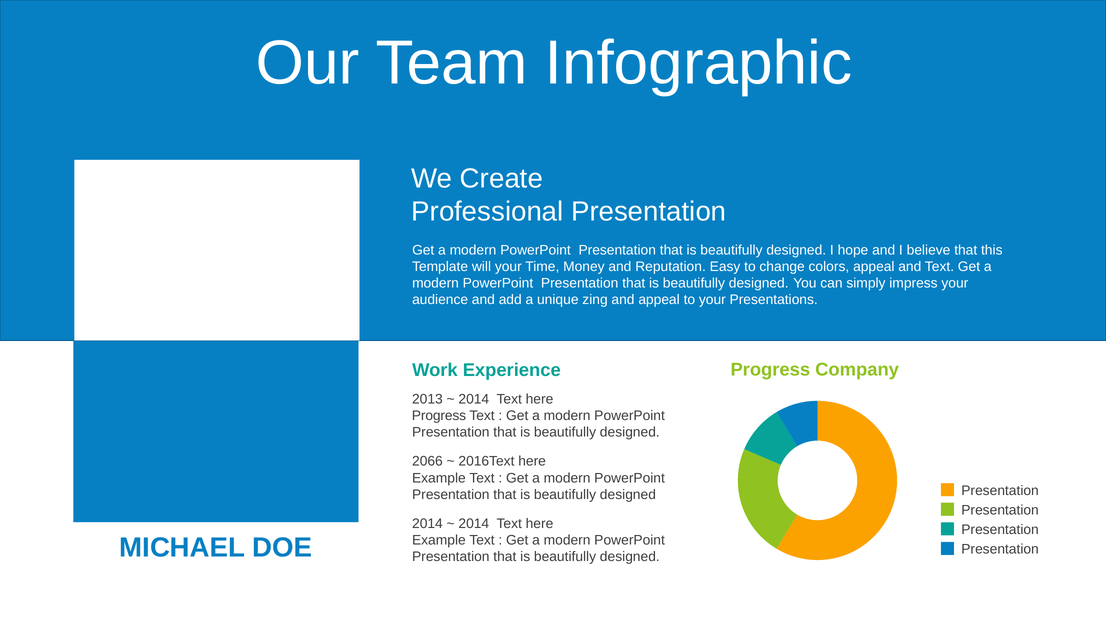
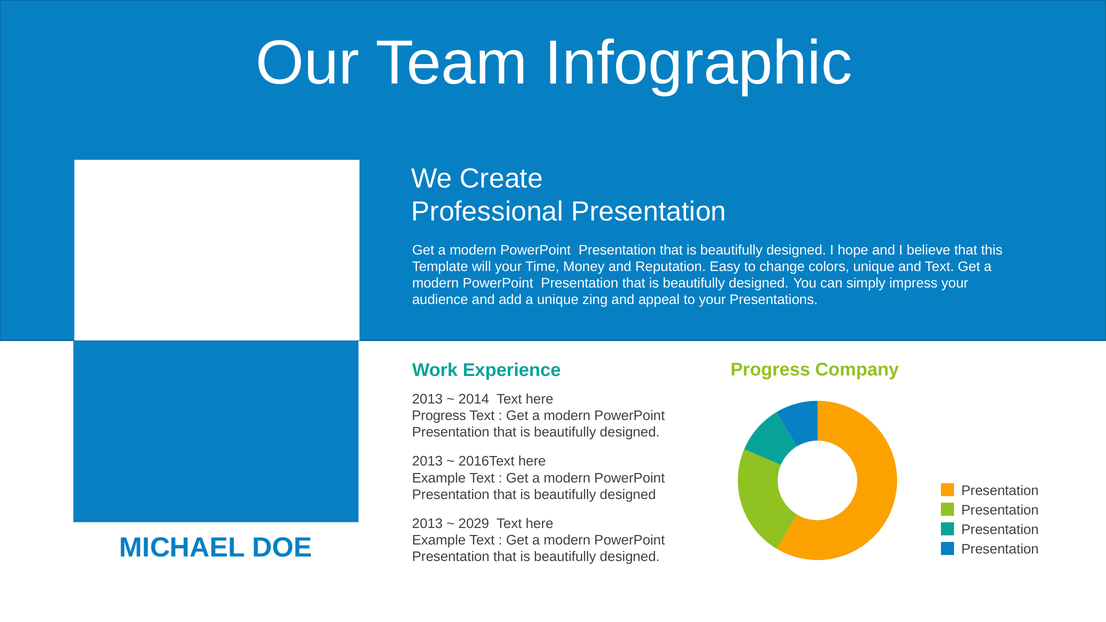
colors appeal: appeal -> unique
2066 at (427, 461): 2066 -> 2013
2014 at (427, 524): 2014 -> 2013
2014 at (474, 524): 2014 -> 2029
